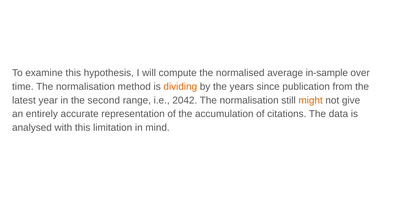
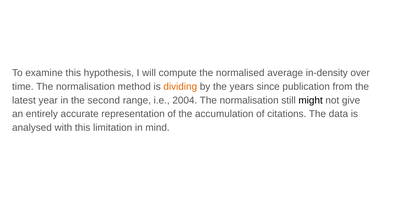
in-sample: in-sample -> in-density
2042: 2042 -> 2004
might colour: orange -> black
